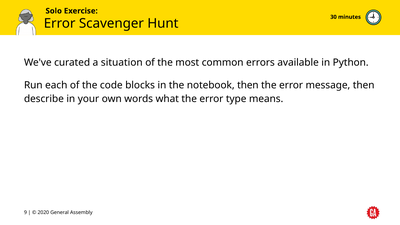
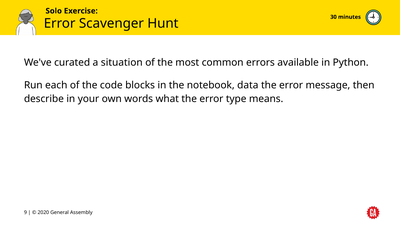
notebook then: then -> data
